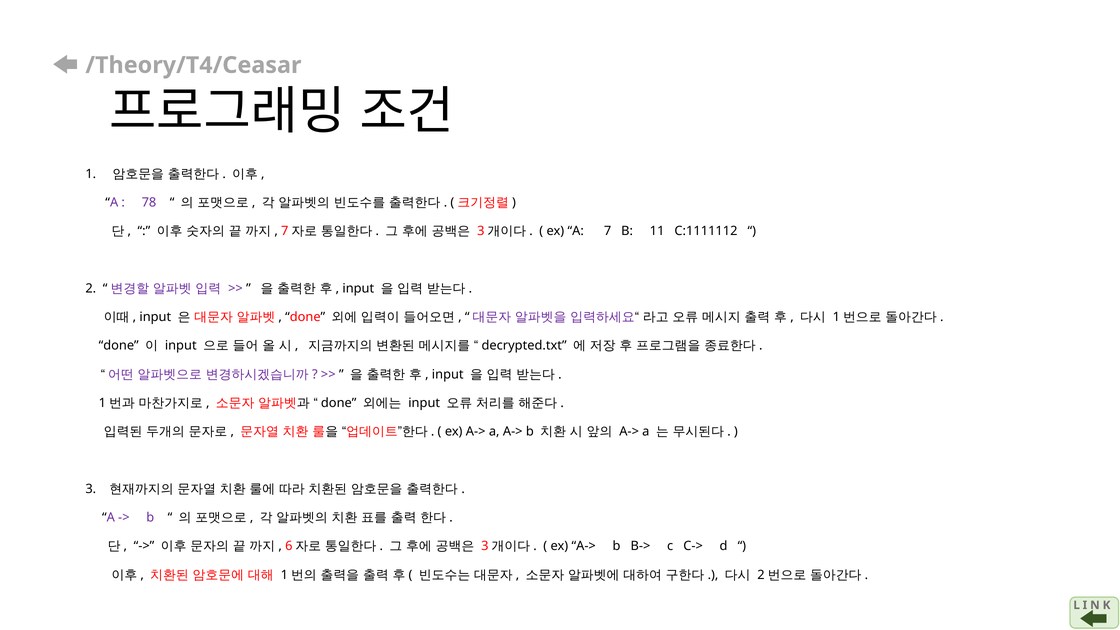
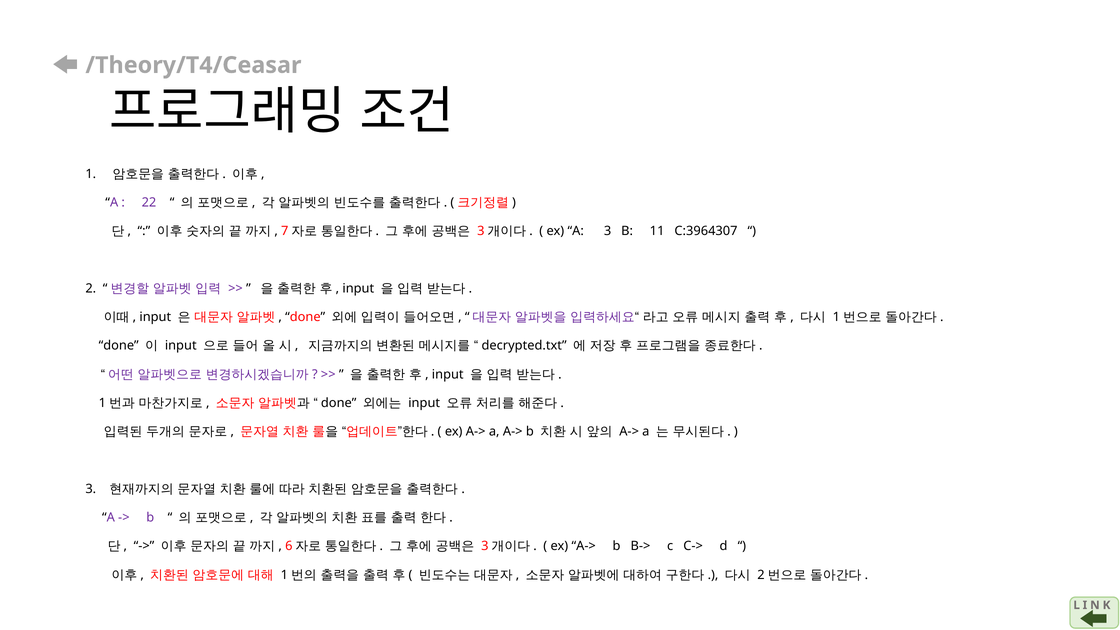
78: 78 -> 22
A 7: 7 -> 3
C:1111112: C:1111112 -> C:3964307
